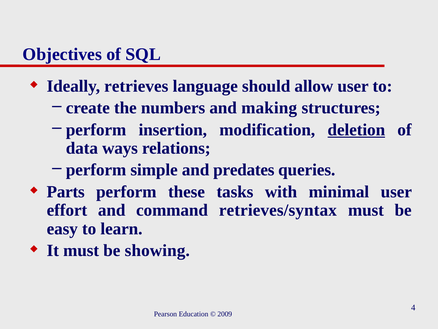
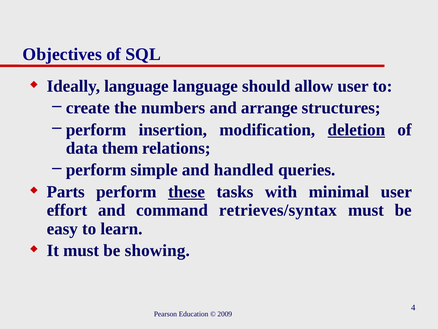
Ideally retrieves: retrieves -> language
making: making -> arrange
ways: ways -> them
predates: predates -> handled
these underline: none -> present
